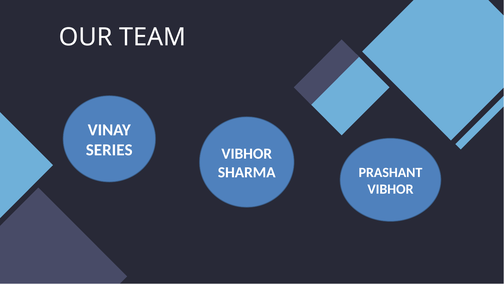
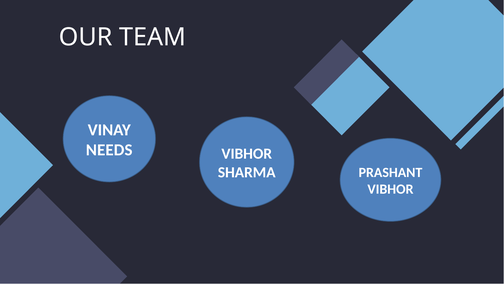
SERIES: SERIES -> NEEDS
